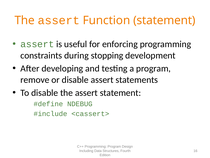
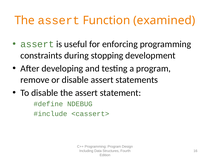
Function statement: statement -> examined
